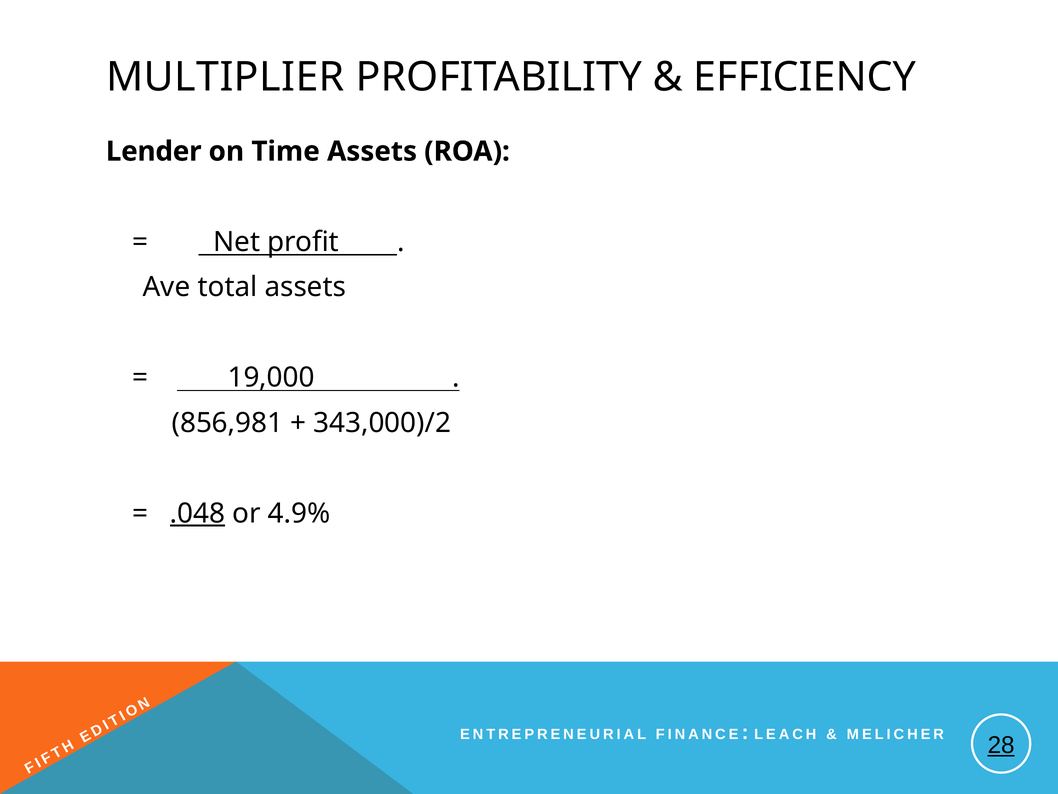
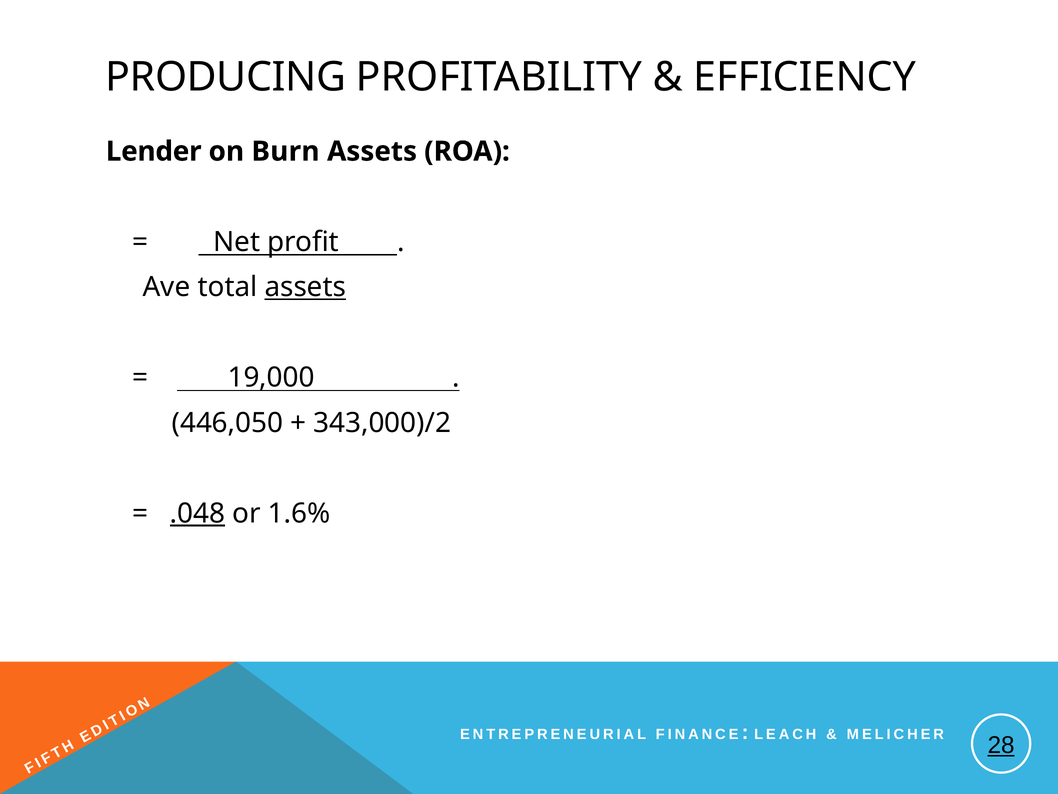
MULTIPLIER: MULTIPLIER -> PRODUCING
Time: Time -> Burn
assets at (305, 287) underline: none -> present
856,981: 856,981 -> 446,050
4.9%: 4.9% -> 1.6%
